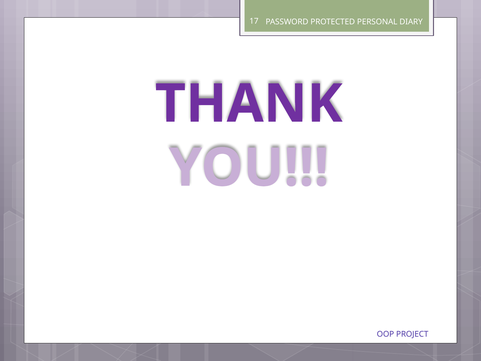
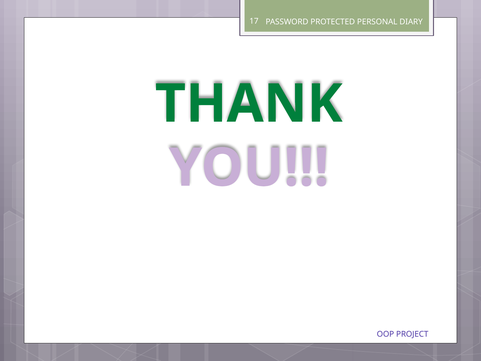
THANK colour: purple -> green
